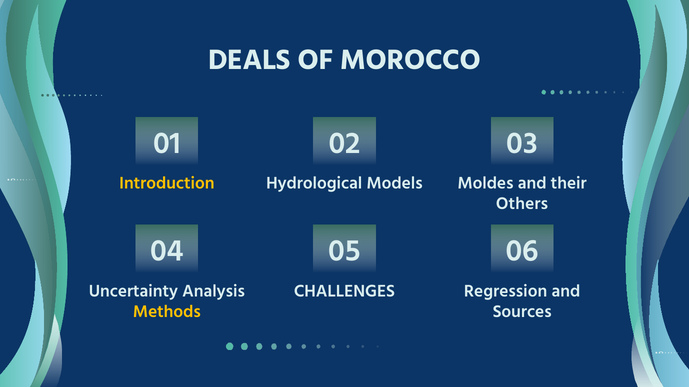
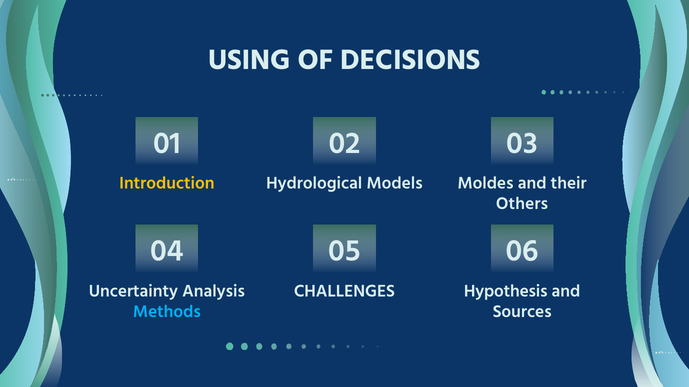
DEALS: DEALS -> USING
MOROCCO: MOROCCO -> DECISIONS
Regression: Regression -> Hypothesis
Methods colour: yellow -> light blue
